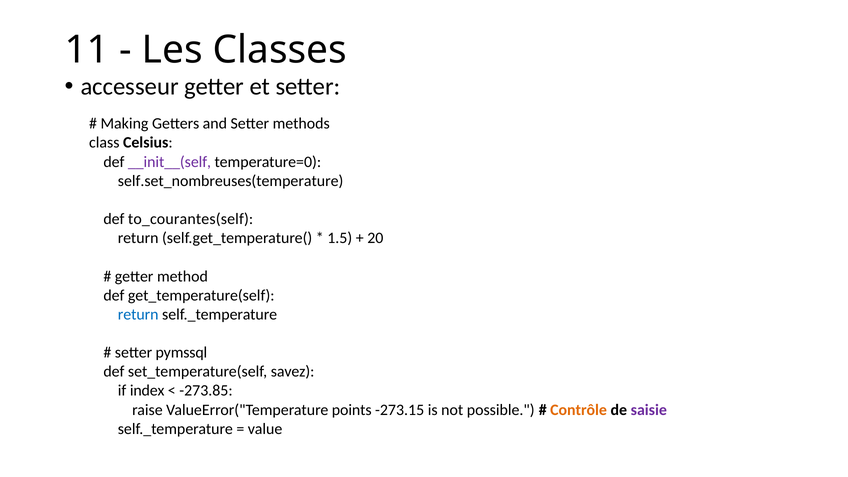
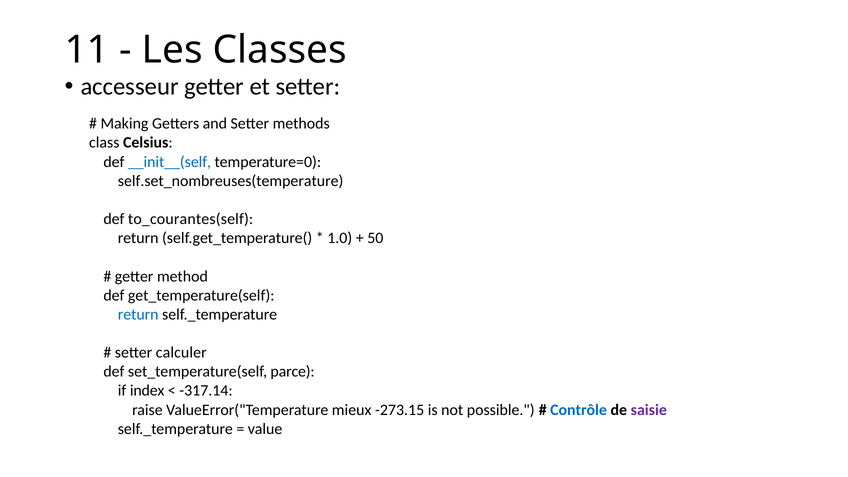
__init__(self colour: purple -> blue
1.5: 1.5 -> 1.0
20: 20 -> 50
pymssql: pymssql -> calculer
savez: savez -> parce
-273.85: -273.85 -> -317.14
points: points -> mieux
Contrôle colour: orange -> blue
